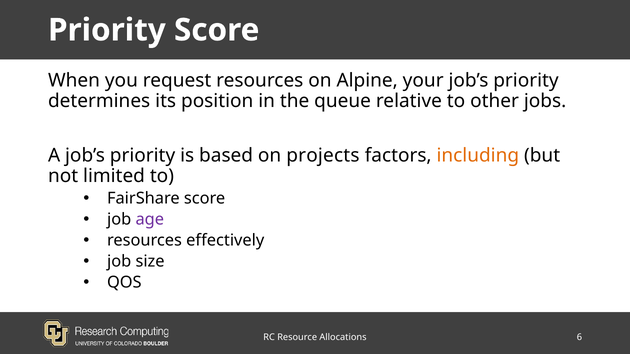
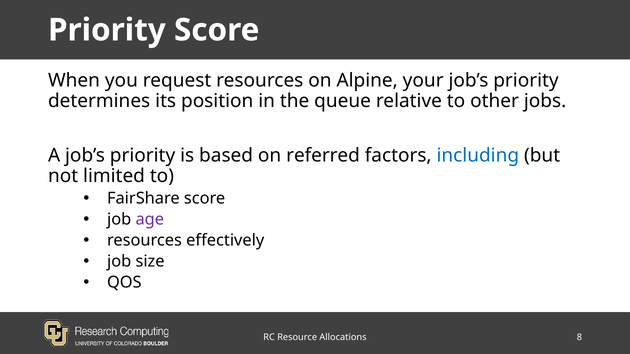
projects: projects -> referred
including colour: orange -> blue
6: 6 -> 8
